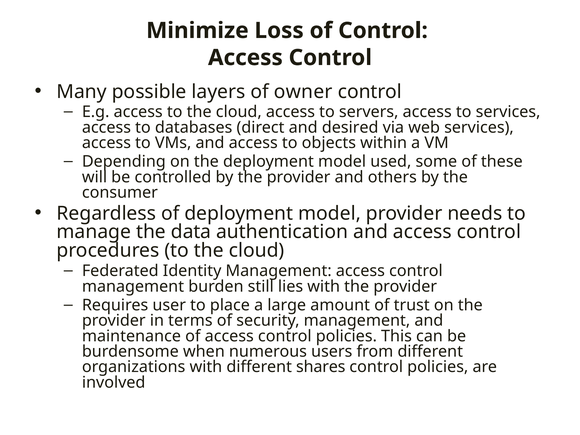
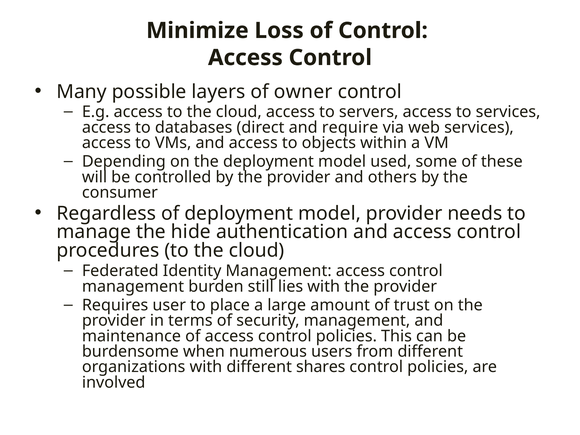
desired: desired -> require
data: data -> hide
